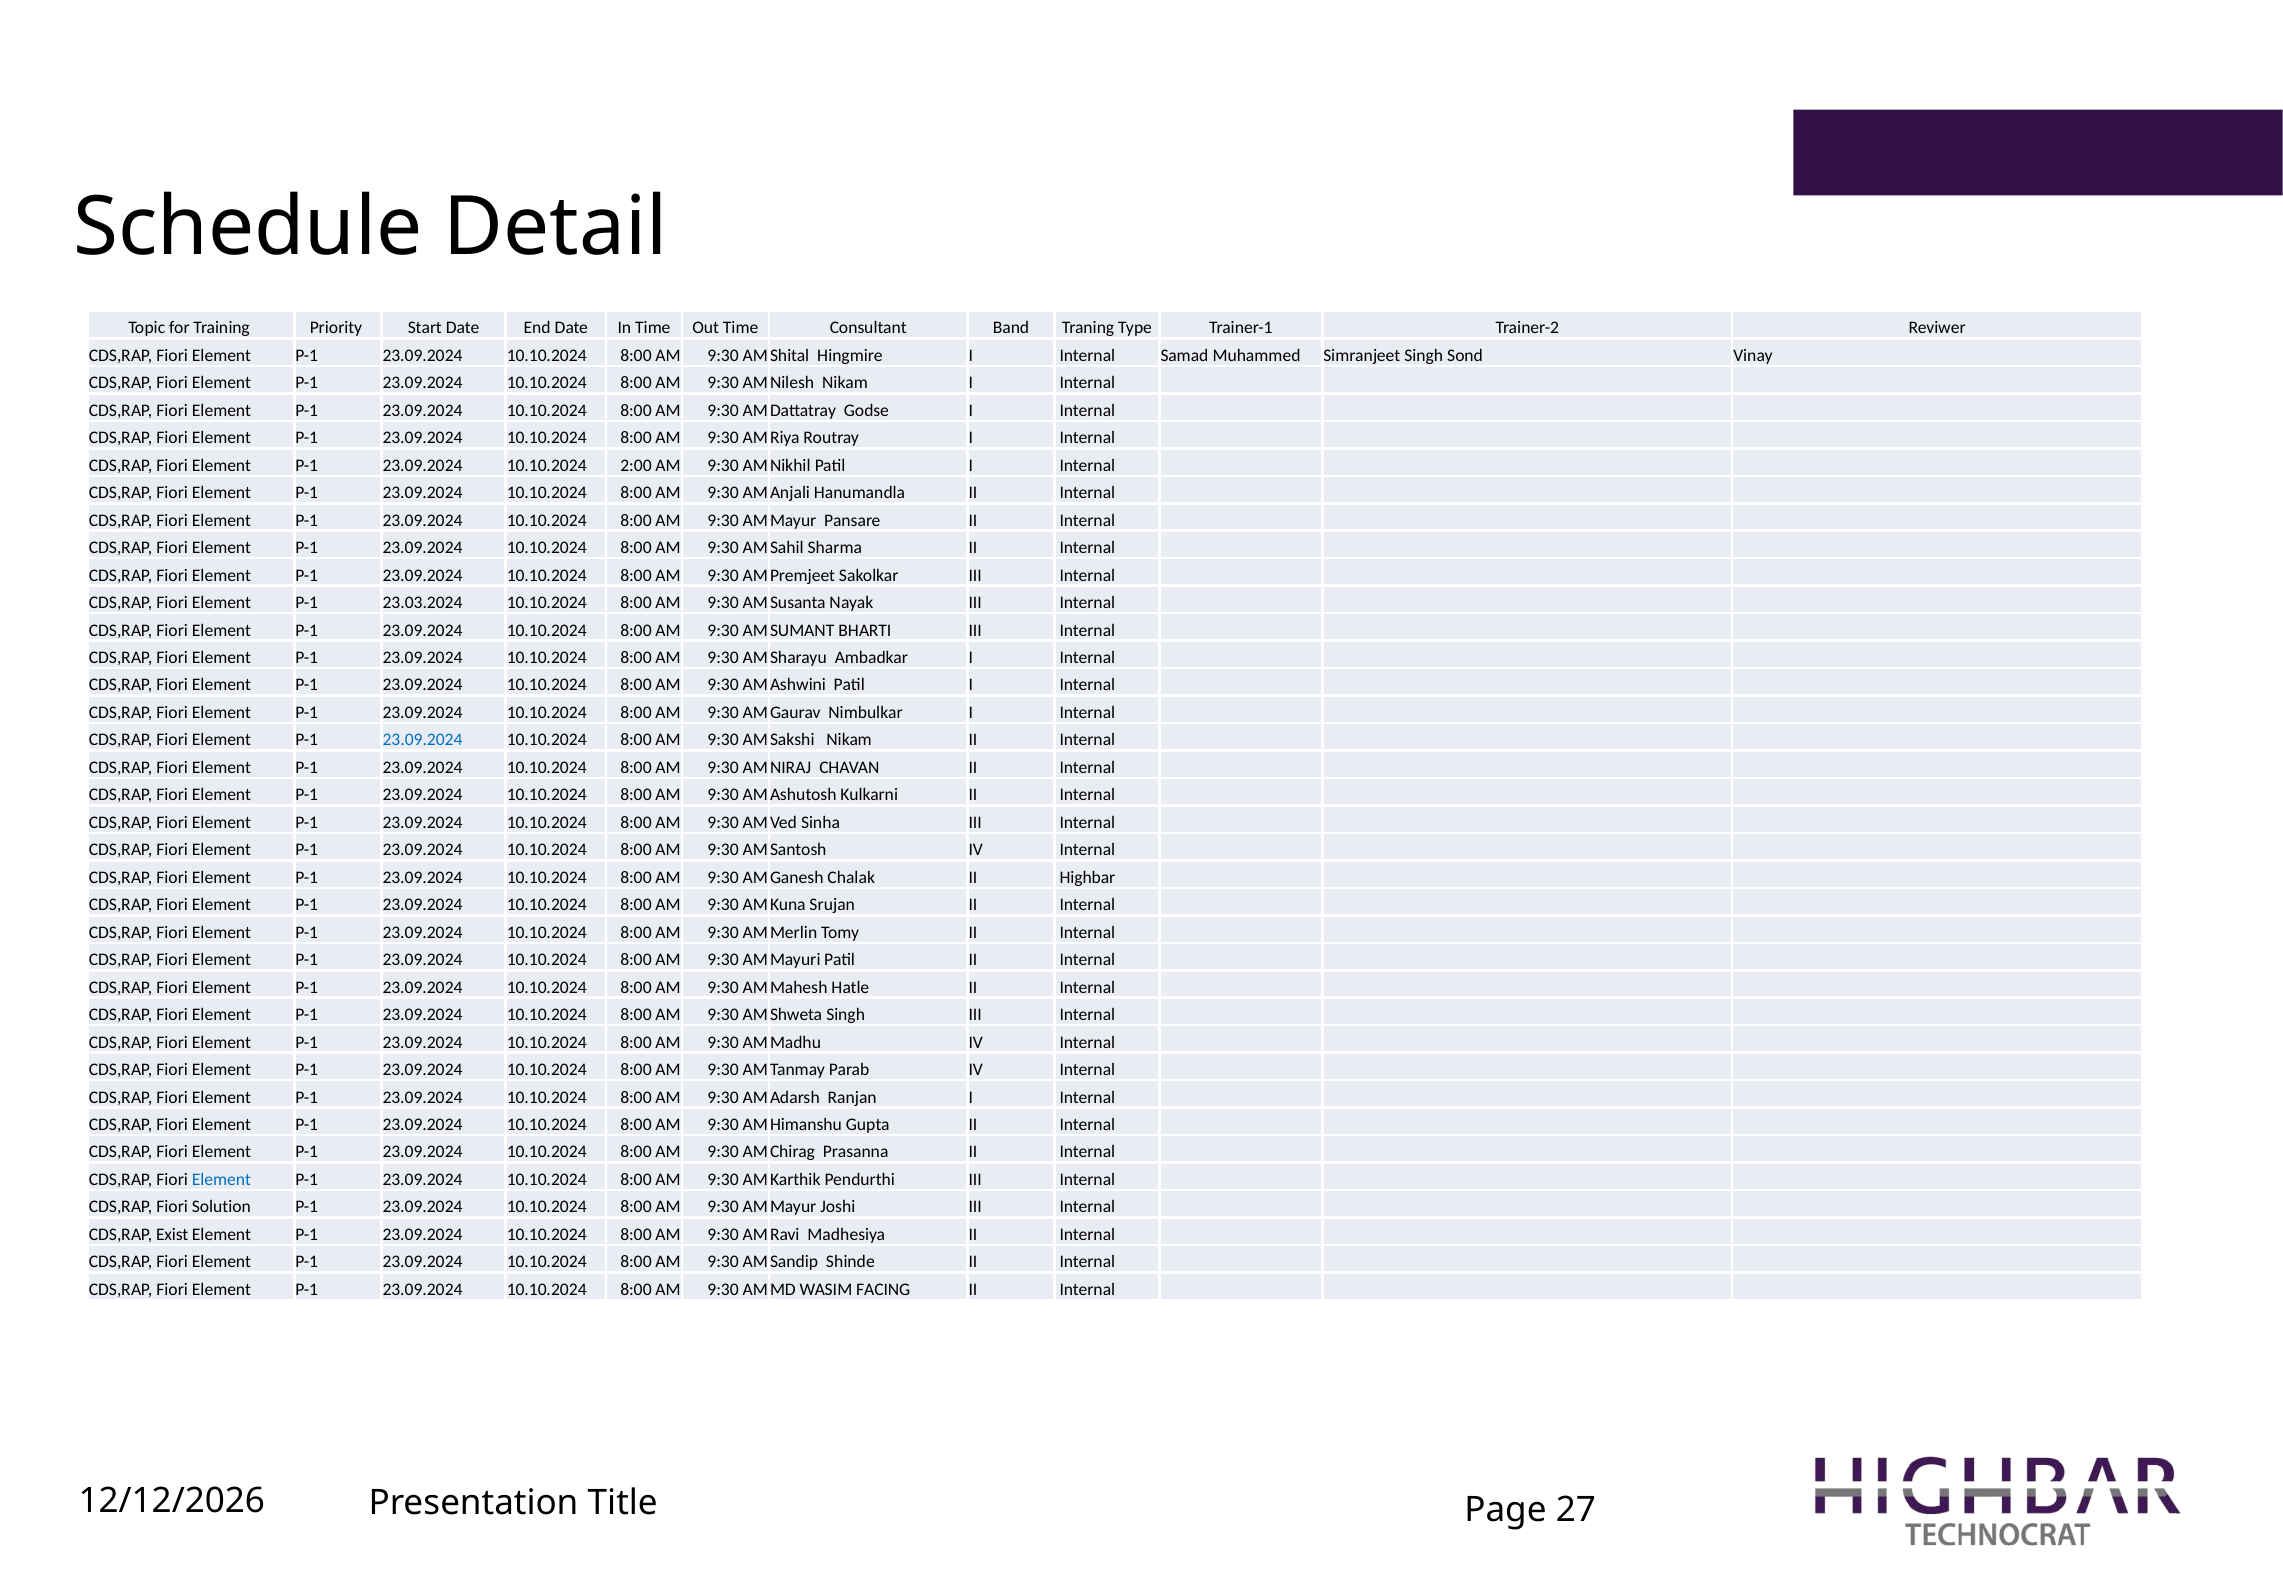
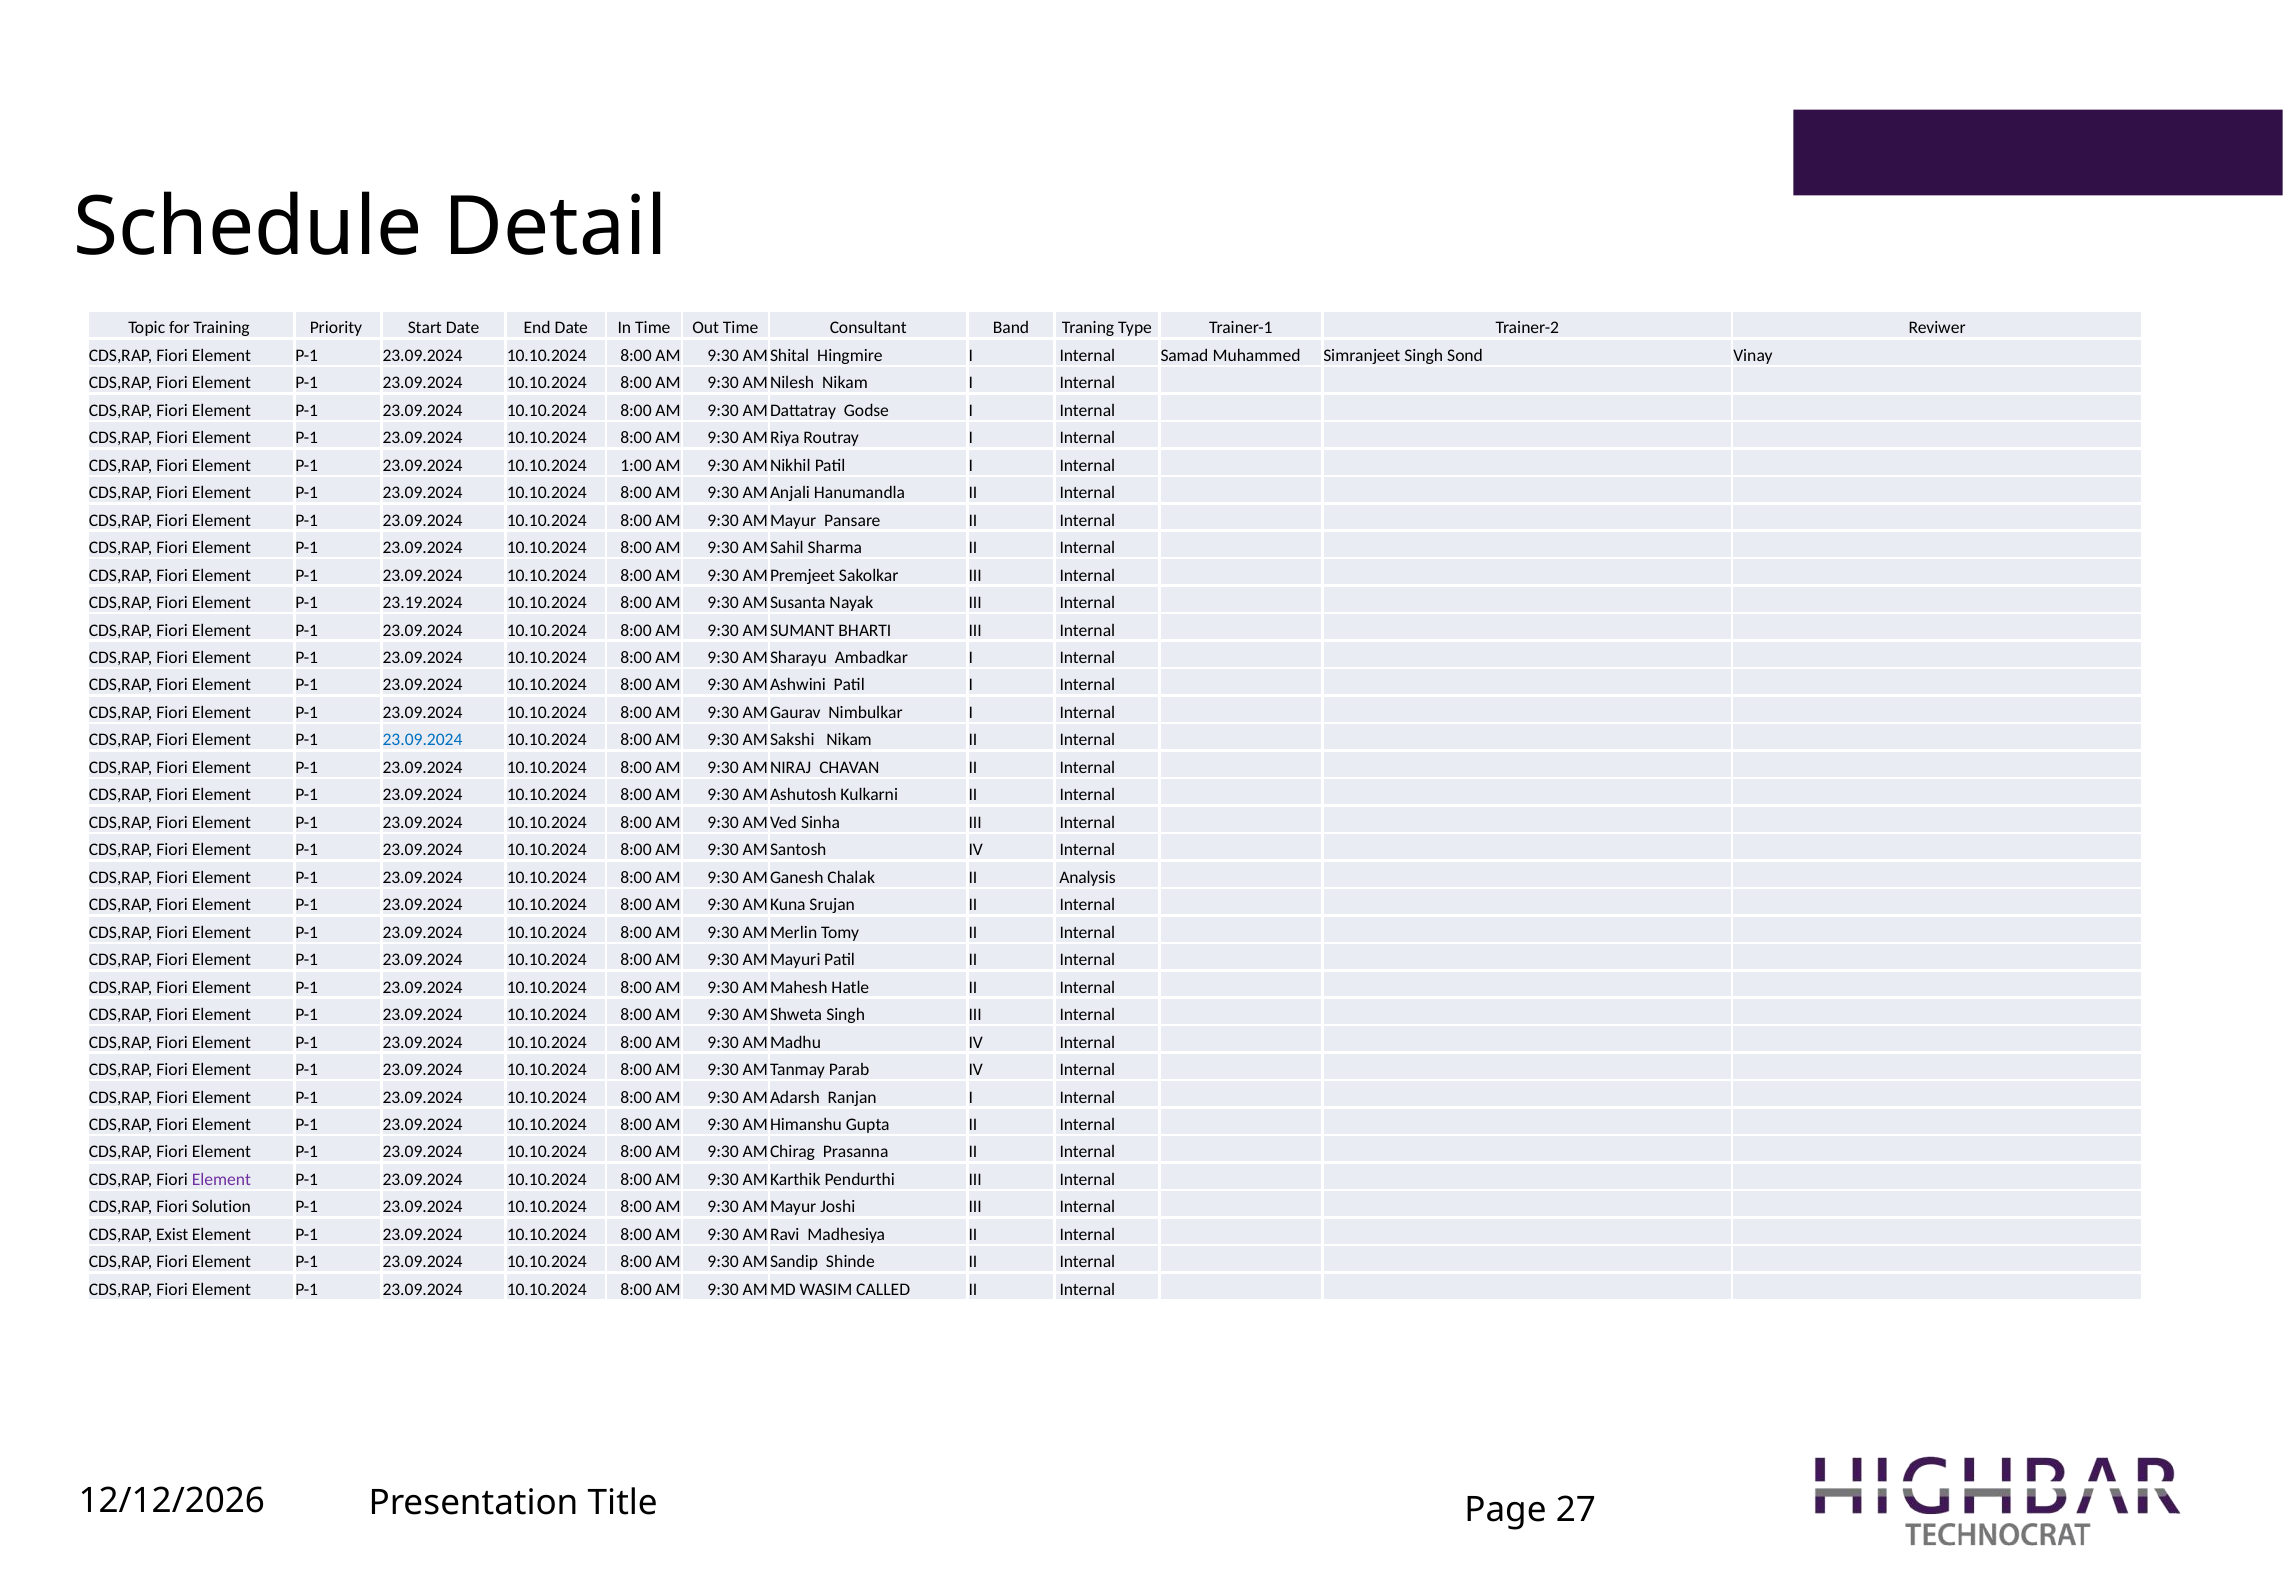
2:00: 2:00 -> 1:00
23.03.2024: 23.03.2024 -> 23.19.2024
Highbar: Highbar -> Analysis
Element at (221, 1179) colour: blue -> purple
FACING: FACING -> CALLED
